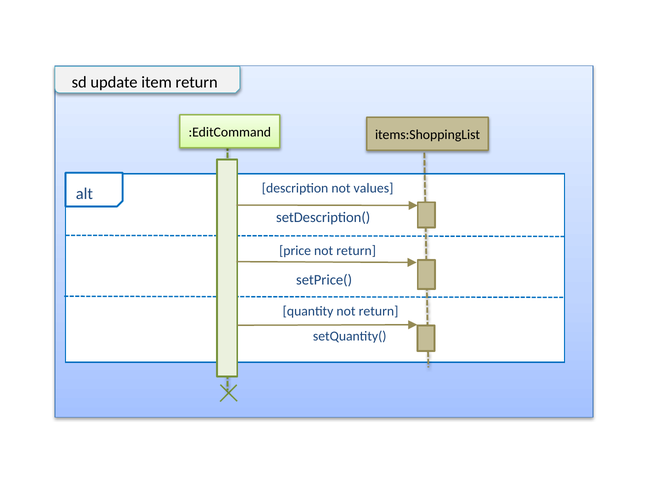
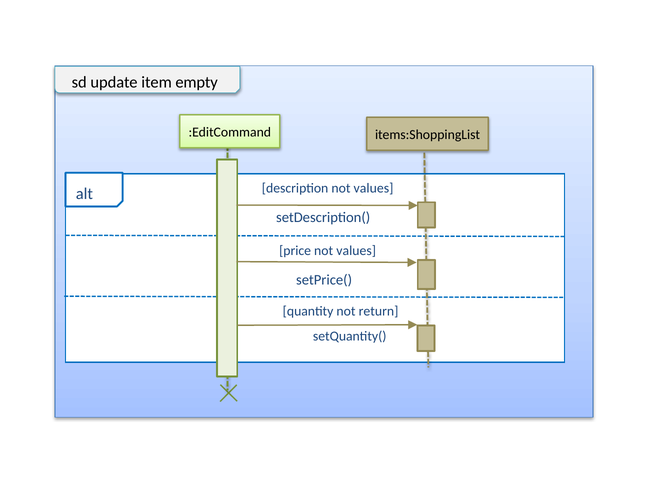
item return: return -> empty
price not return: return -> values
